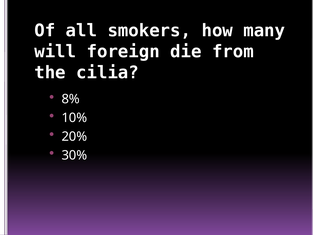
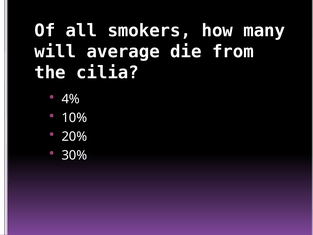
foreign: foreign -> average
8%: 8% -> 4%
